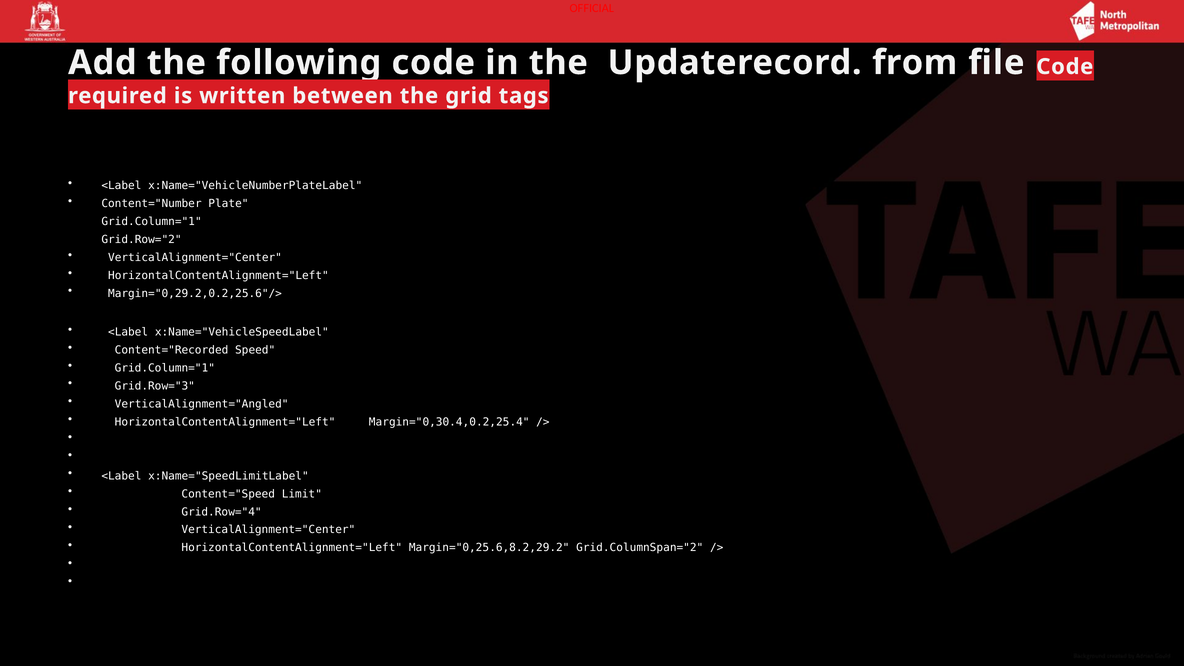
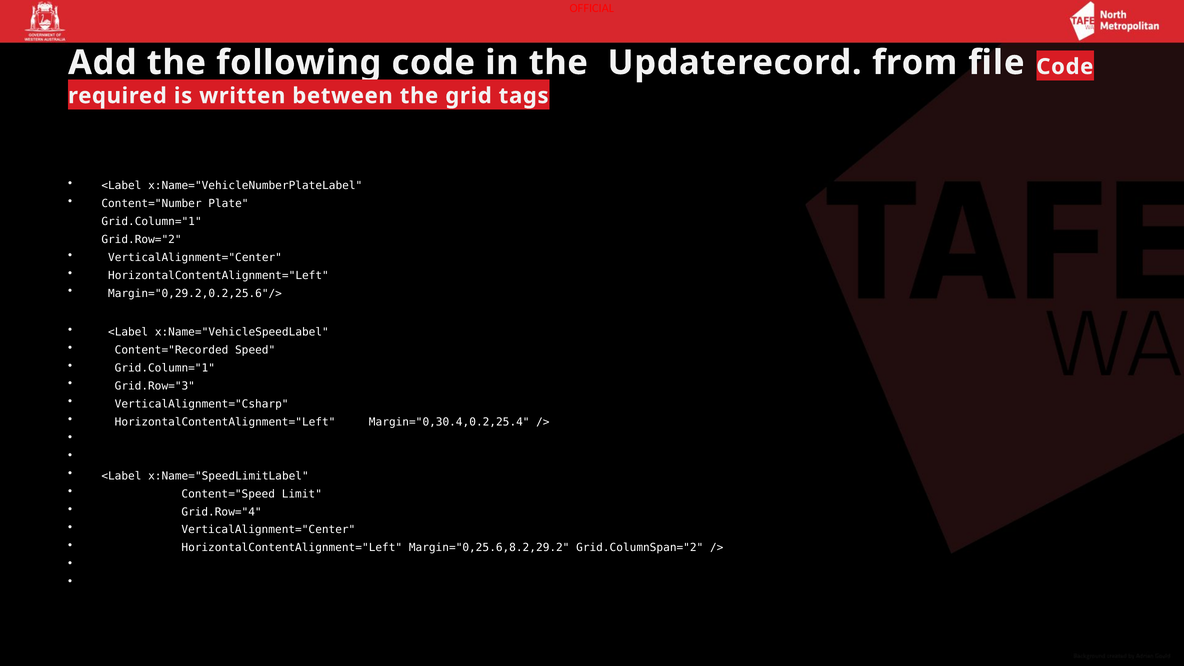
VerticalAlignment="Angled: VerticalAlignment="Angled -> VerticalAlignment="Csharp
